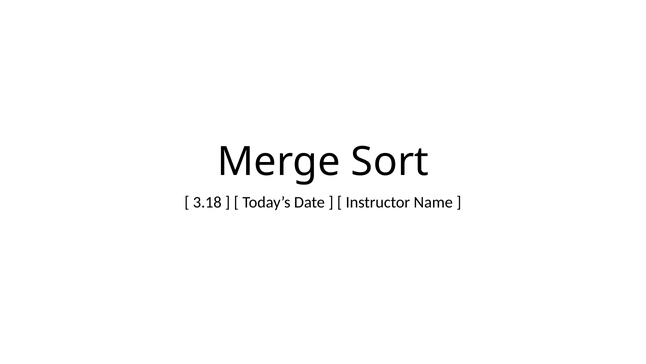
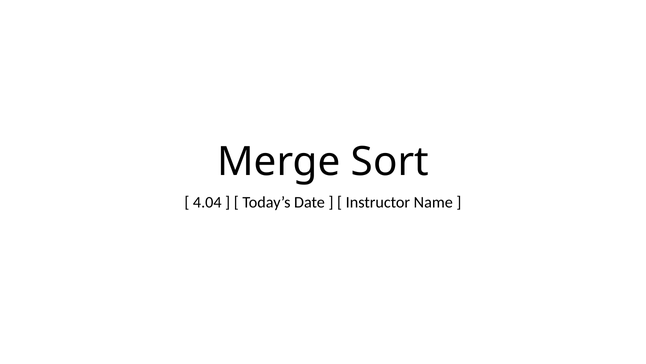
3.18: 3.18 -> 4.04
